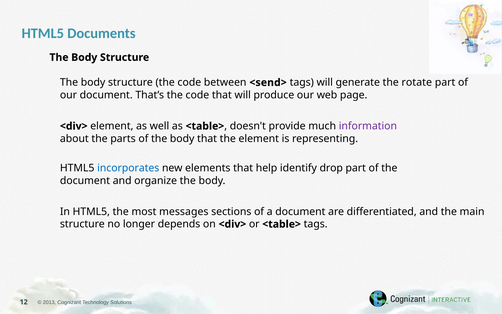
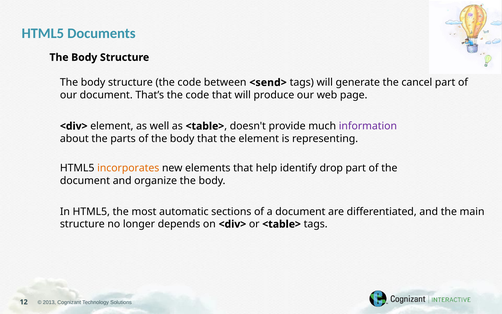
rotate: rotate -> cancel
incorporates colour: blue -> orange
messages: messages -> automatic
